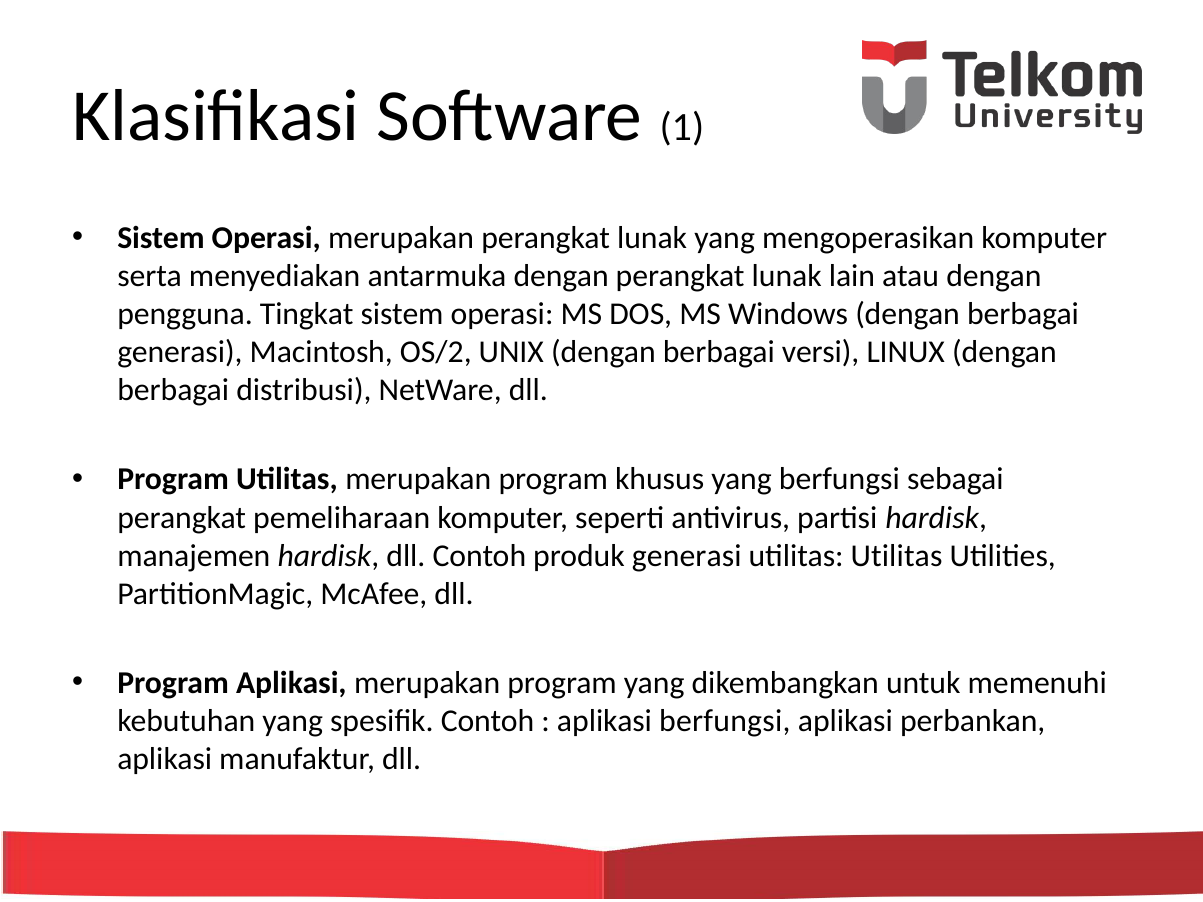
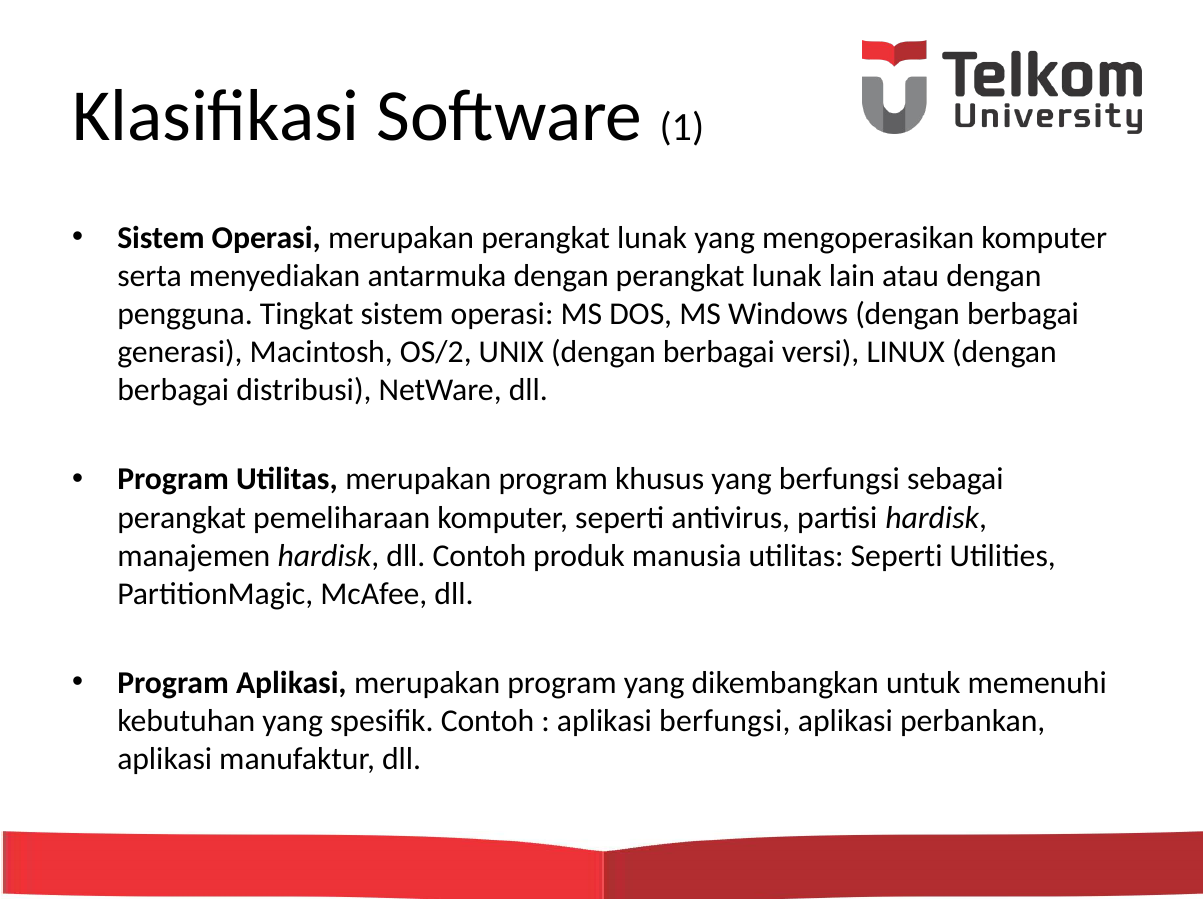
produk generasi: generasi -> manusia
utilitas Utilitas: Utilitas -> Seperti
